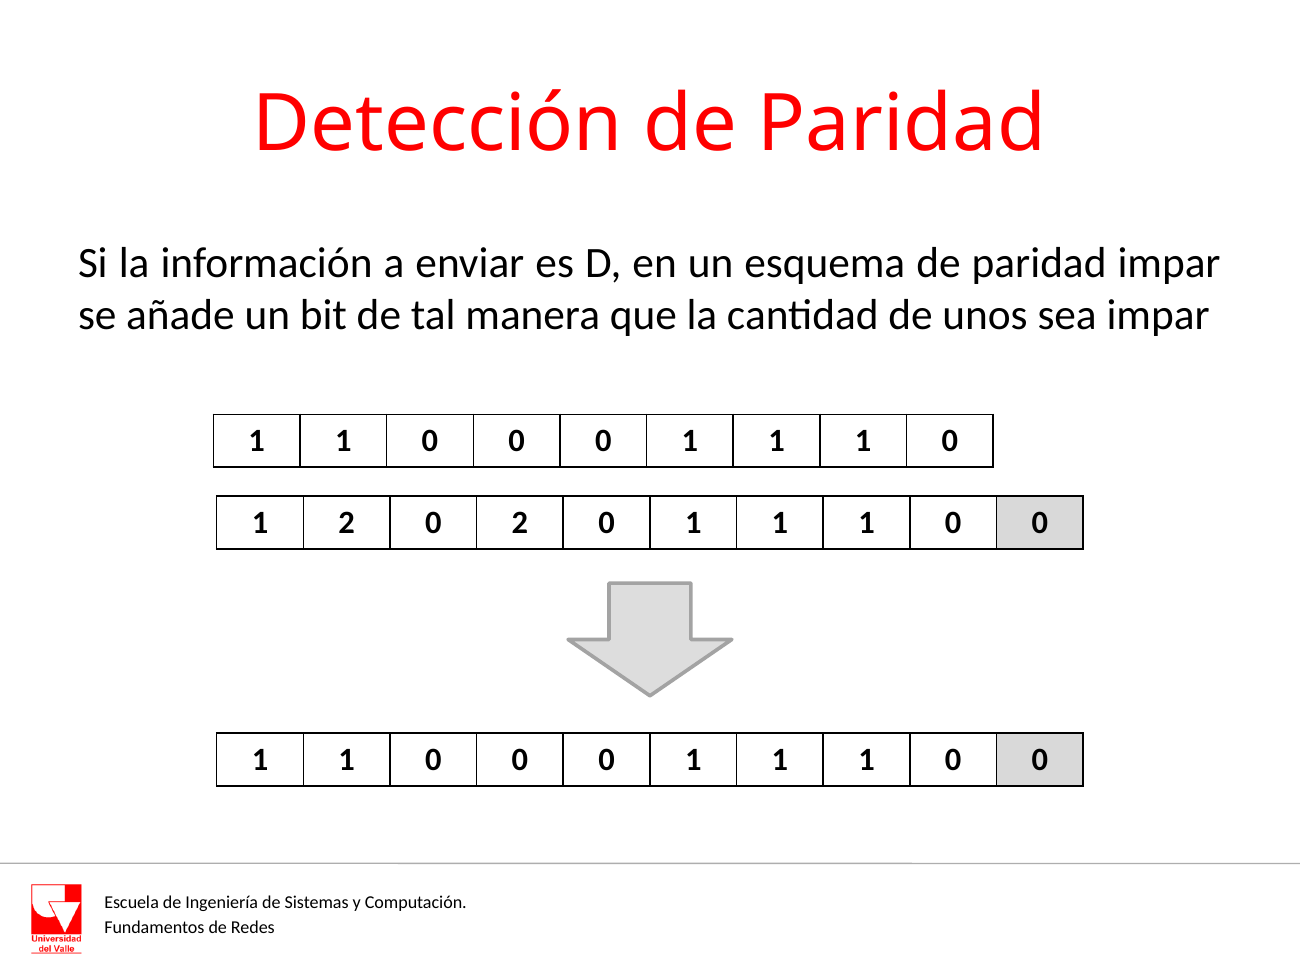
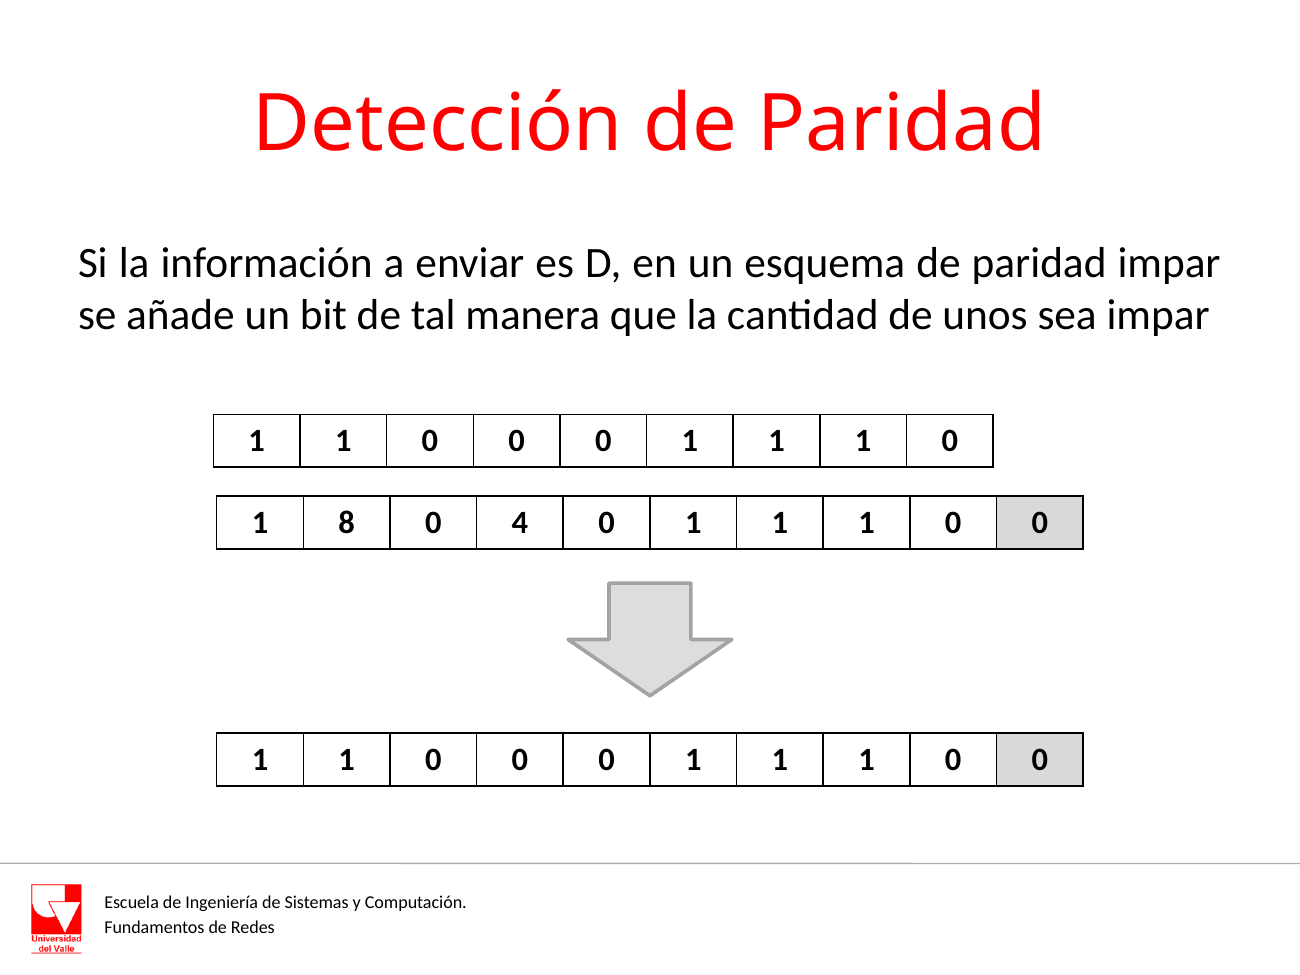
1 2: 2 -> 8
0 2: 2 -> 4
